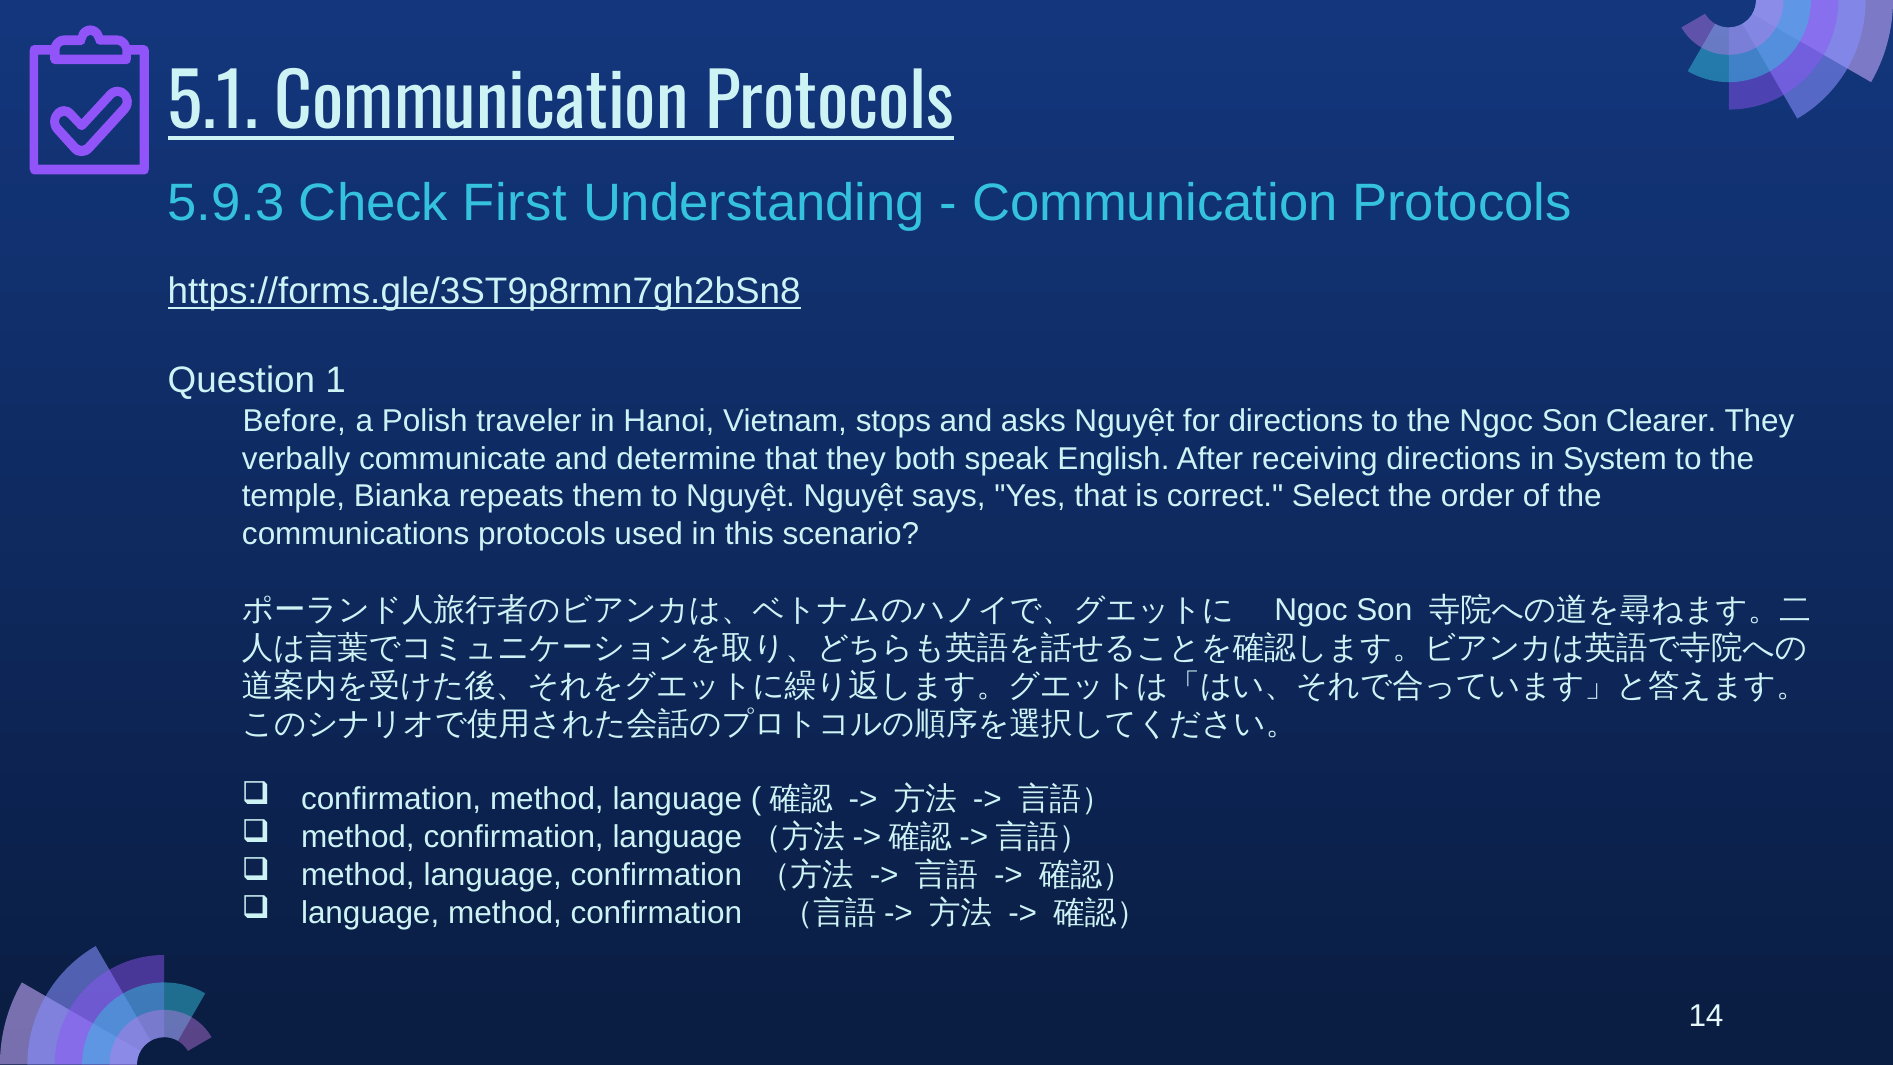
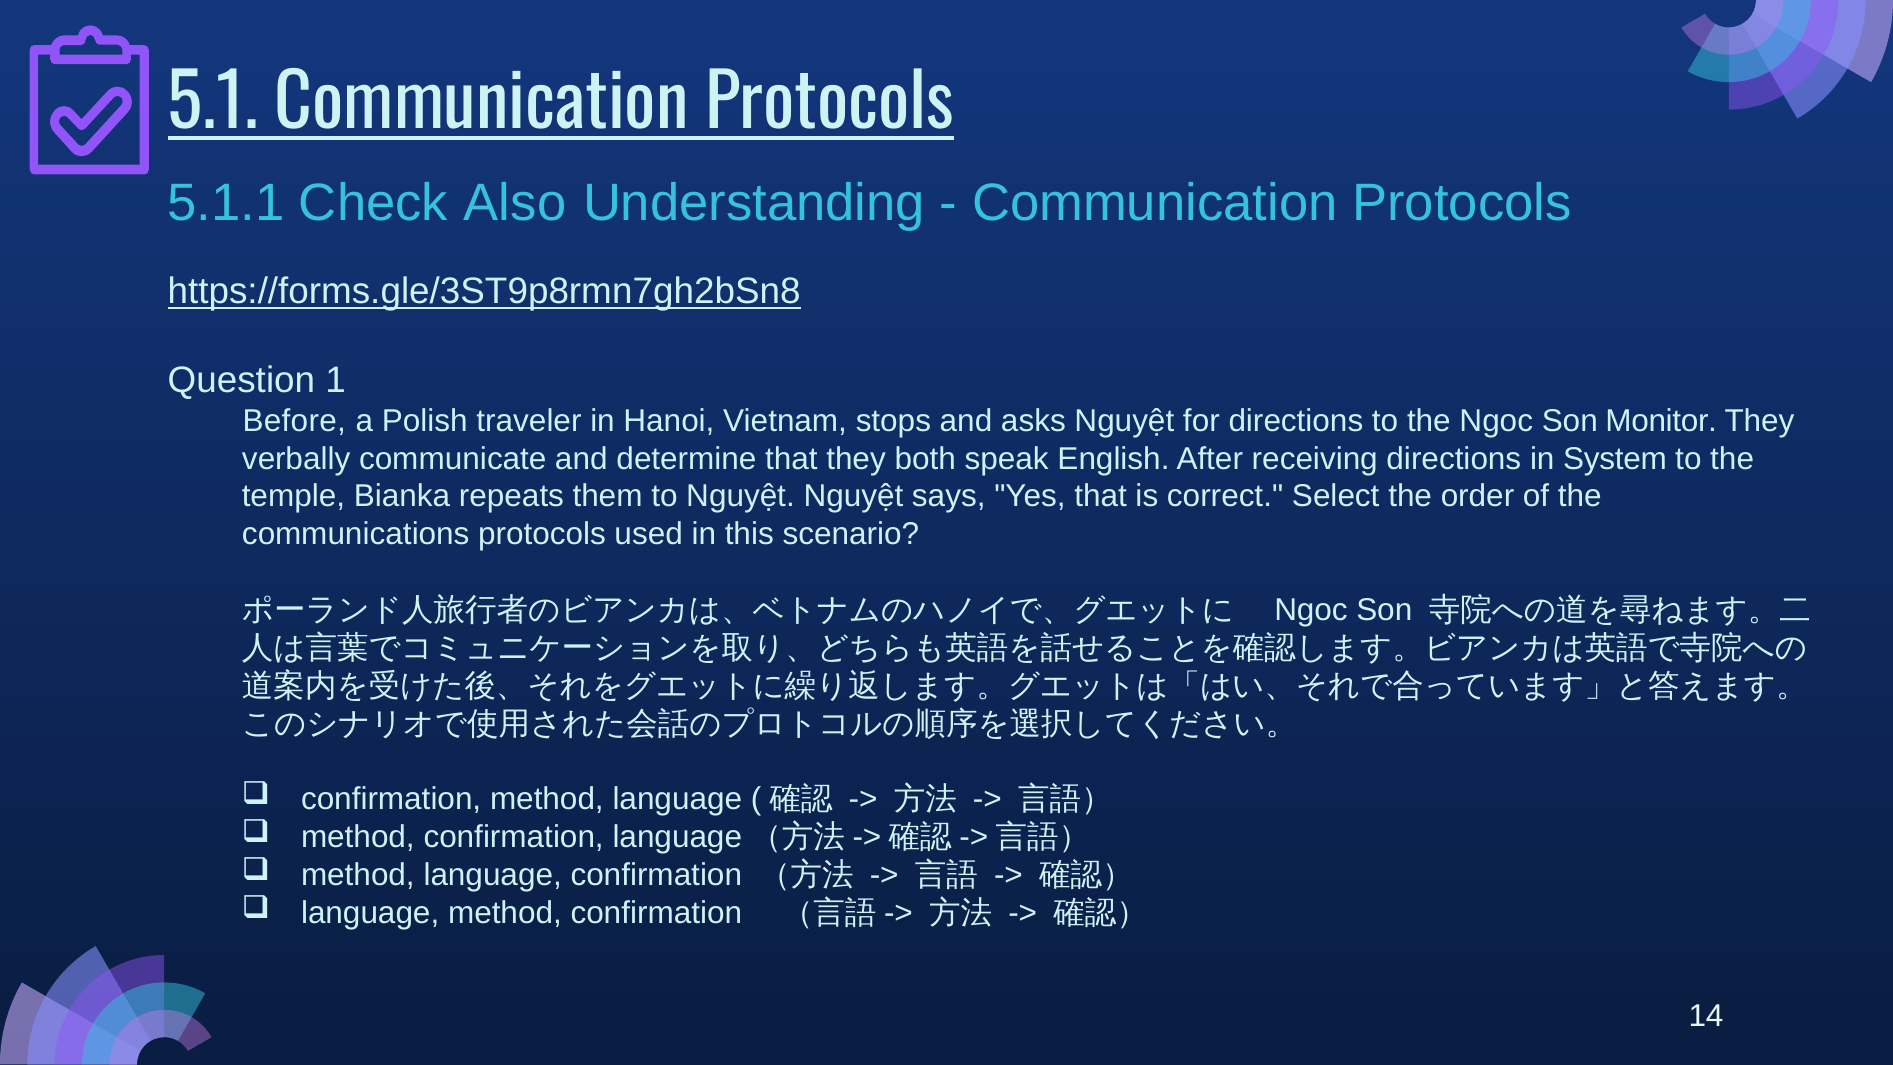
5.9.3: 5.9.3 -> 5.1.1
First: First -> Also
Clearer: Clearer -> Monitor
